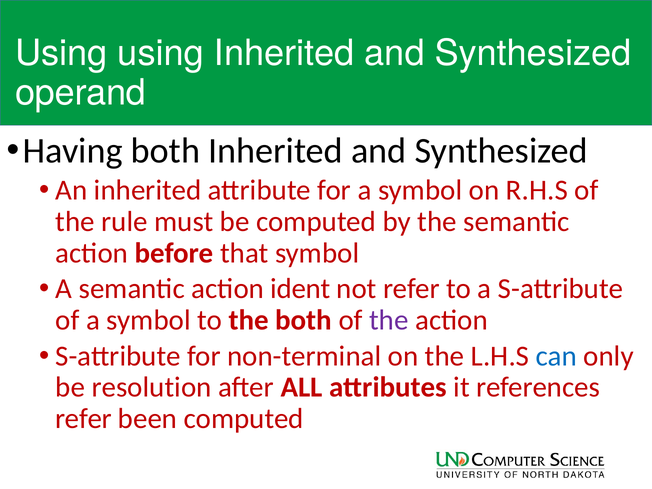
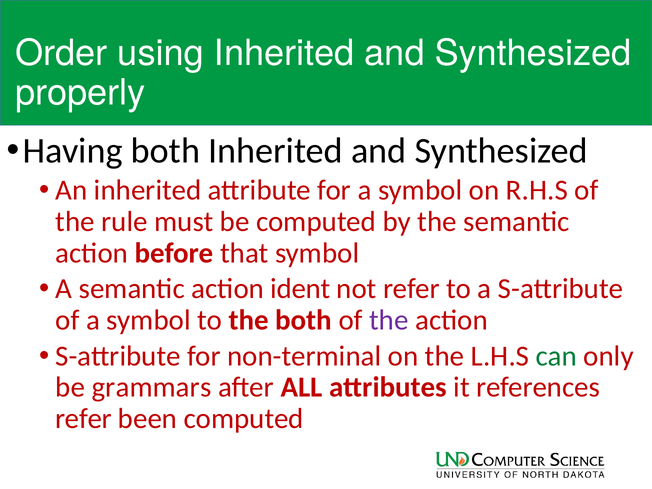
Using at (61, 53): Using -> Order
operand: operand -> properly
can colour: blue -> green
resolution: resolution -> grammars
